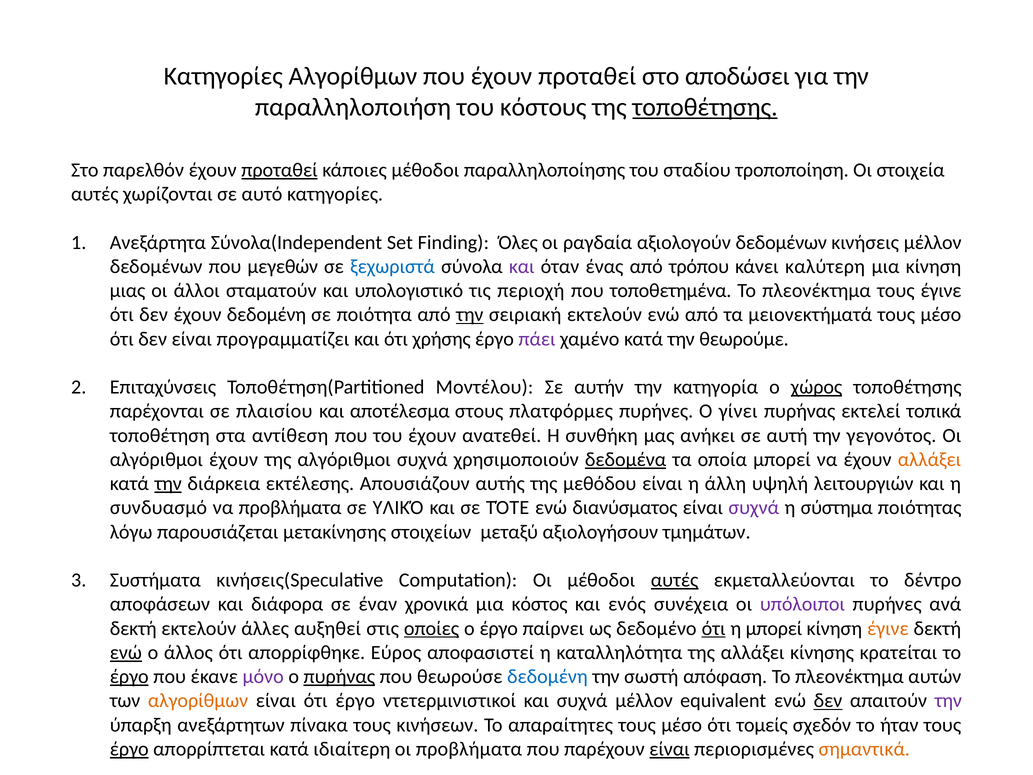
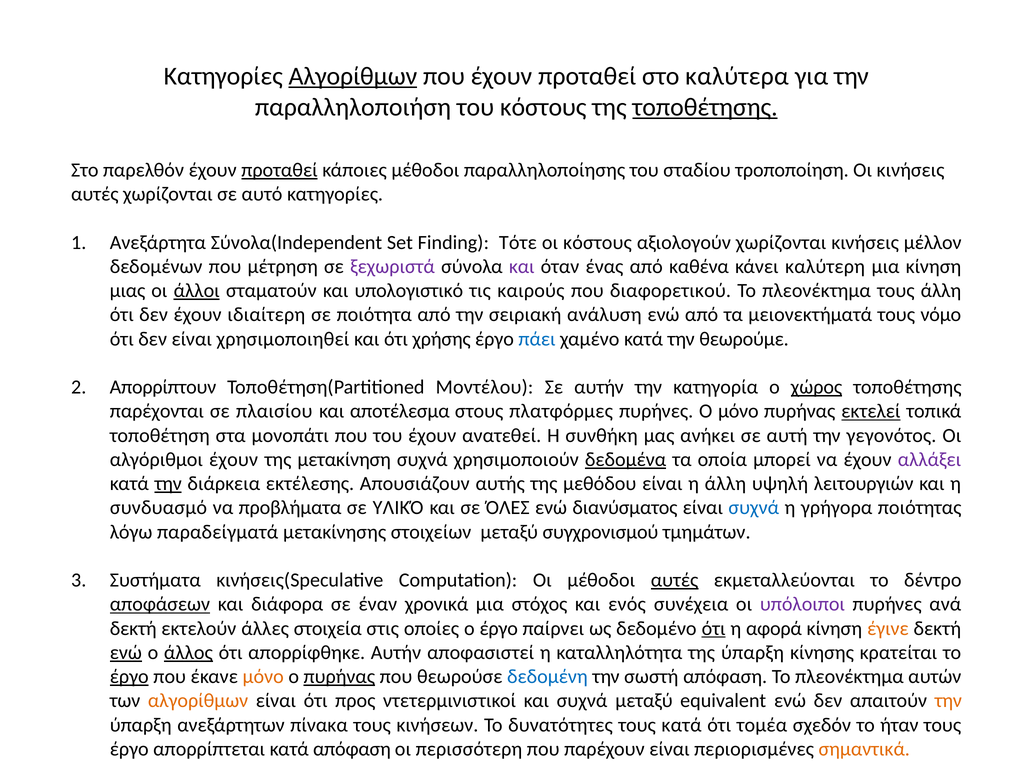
Αλγορίθμων at (353, 76) underline: none -> present
αποδώσει: αποδώσει -> καλύτερα
Οι στοιχεία: στοιχεία -> κινήσεις
Όλες: Όλες -> Τότε
οι ραγδαία: ραγδαία -> κόστους
αξιολογούν δεδομένων: δεδομένων -> χωρίζονται
μεγεθών: μεγεθών -> μέτρηση
ξεχωριστά colour: blue -> purple
τρόπου: τρόπου -> καθένα
άλλοι underline: none -> present
περιοχή: περιοχή -> καιρούς
τοποθετημένα: τοποθετημένα -> διαφορετικού
τους έγινε: έγινε -> άλλη
έχουν δεδομένη: δεδομένη -> ιδιαίτερη
την at (470, 315) underline: present -> none
σειριακή εκτελούν: εκτελούν -> ανάλυση
μειονεκτήματά τους μέσο: μέσο -> νόμο
προγραμματίζει: προγραμματίζει -> χρησιμοποιηθεί
πάει colour: purple -> blue
Επιταχύνσεις: Επιταχύνσεις -> Απορρίπτουν
Ο γίνει: γίνει -> μόνο
εκτελεί underline: none -> present
αντίθεση: αντίθεση -> μονοπάτι
της αλγόριθμοι: αλγόριθμοι -> μετακίνηση
αλλάξει at (929, 459) colour: orange -> purple
ΤΌΤΕ: ΤΌΤΕ -> ΌΛΕΣ
συχνά at (754, 508) colour: purple -> blue
σύστημα: σύστημα -> γρήγορα
παρουσιάζεται: παρουσιάζεται -> παραδείγματά
αξιολογήσουν: αξιολογήσουν -> συγχρονισμού
αποφάσεων underline: none -> present
κόστος: κόστος -> στόχος
αυξηθεί: αυξηθεί -> στοιχεία
οποίες underline: present -> none
η μπορεί: μπορεί -> αφορά
άλλος underline: none -> present
απορρίφθηκε Εύρος: Εύρος -> Αυτήν
της αλλάξει: αλλάξει -> ύπαρξη
μόνο at (263, 676) colour: purple -> orange
ότι έργο: έργο -> προς
συχνά μέλλον: μέλλον -> μεταξύ
δεν at (828, 701) underline: present -> none
την at (948, 701) colour: purple -> orange
απαραίτητες: απαραίτητες -> δυνατότητες
μέσο at (682, 725): μέσο -> κατά
τομείς: τομείς -> τομέα
έργο at (129, 749) underline: present -> none
κατά ιδιαίτερη: ιδιαίτερη -> απόφαση
οι προβλήματα: προβλήματα -> περισσότερη
είναι at (669, 749) underline: present -> none
